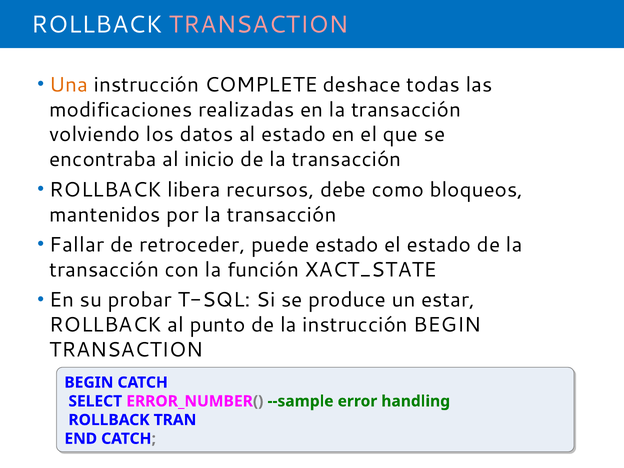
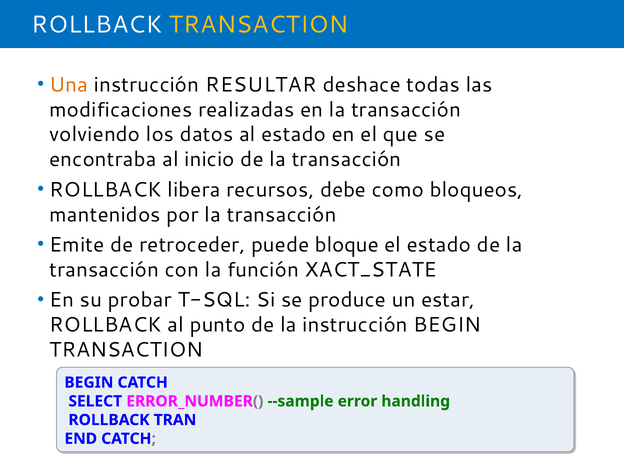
TRANSACTION at (259, 25) colour: pink -> yellow
COMPLETE: COMPLETE -> RESULTAR
Fallar: Fallar -> Emite
puede estado: estado -> bloque
